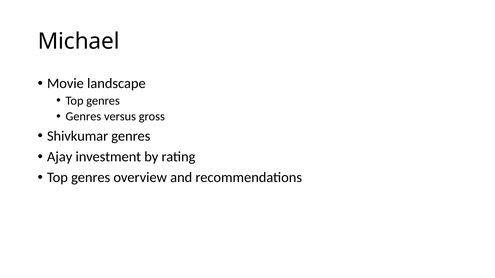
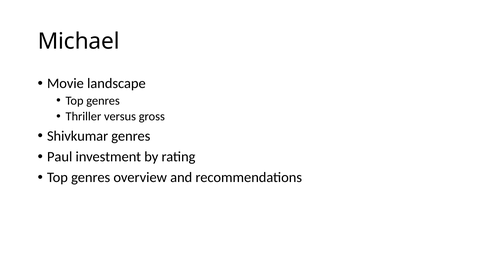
Genres at (83, 117): Genres -> Thriller
Ajay: Ajay -> Paul
